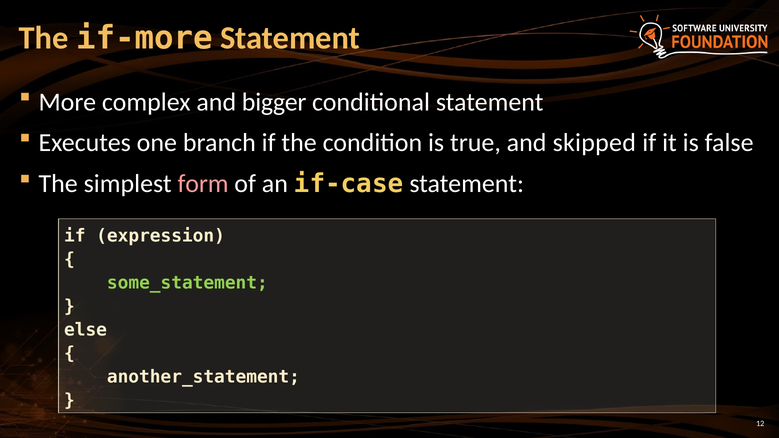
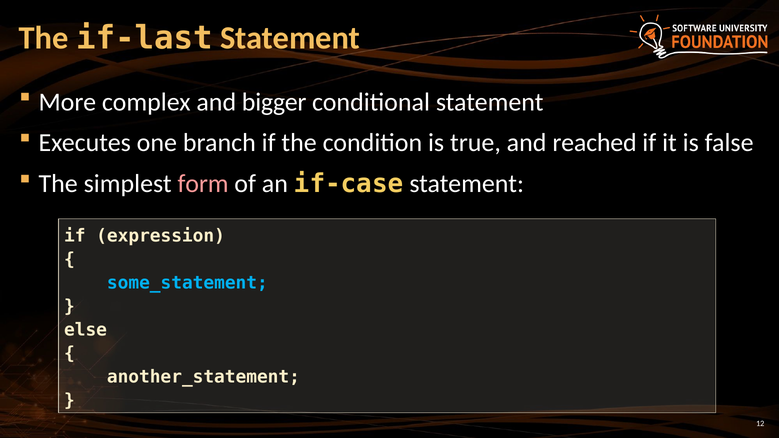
if-more: if-more -> if-last
skipped: skipped -> reached
some_statement colour: light green -> light blue
